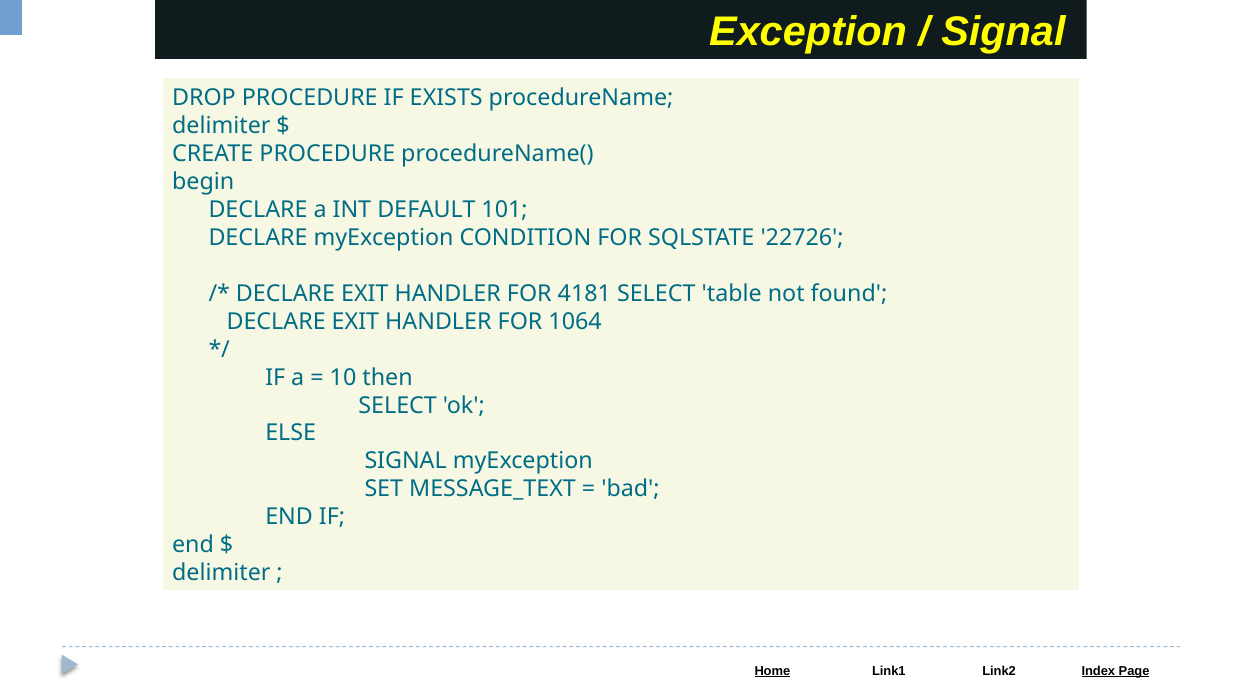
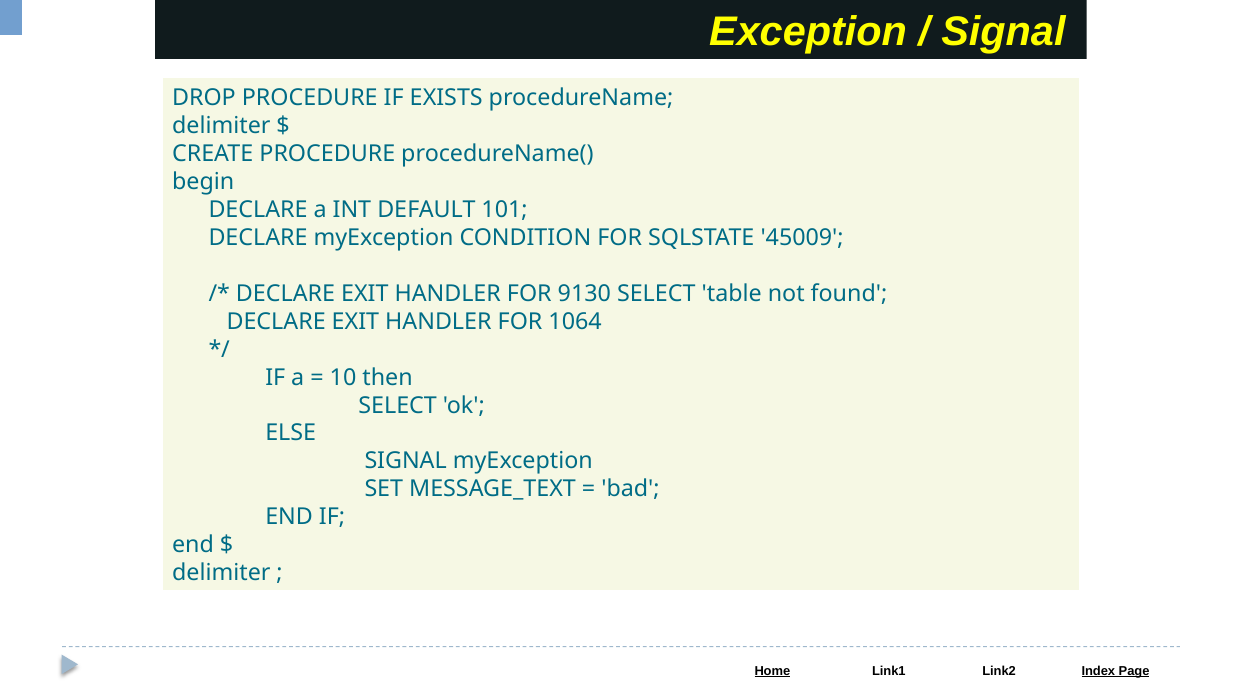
22726: 22726 -> 45009
4181: 4181 -> 9130
